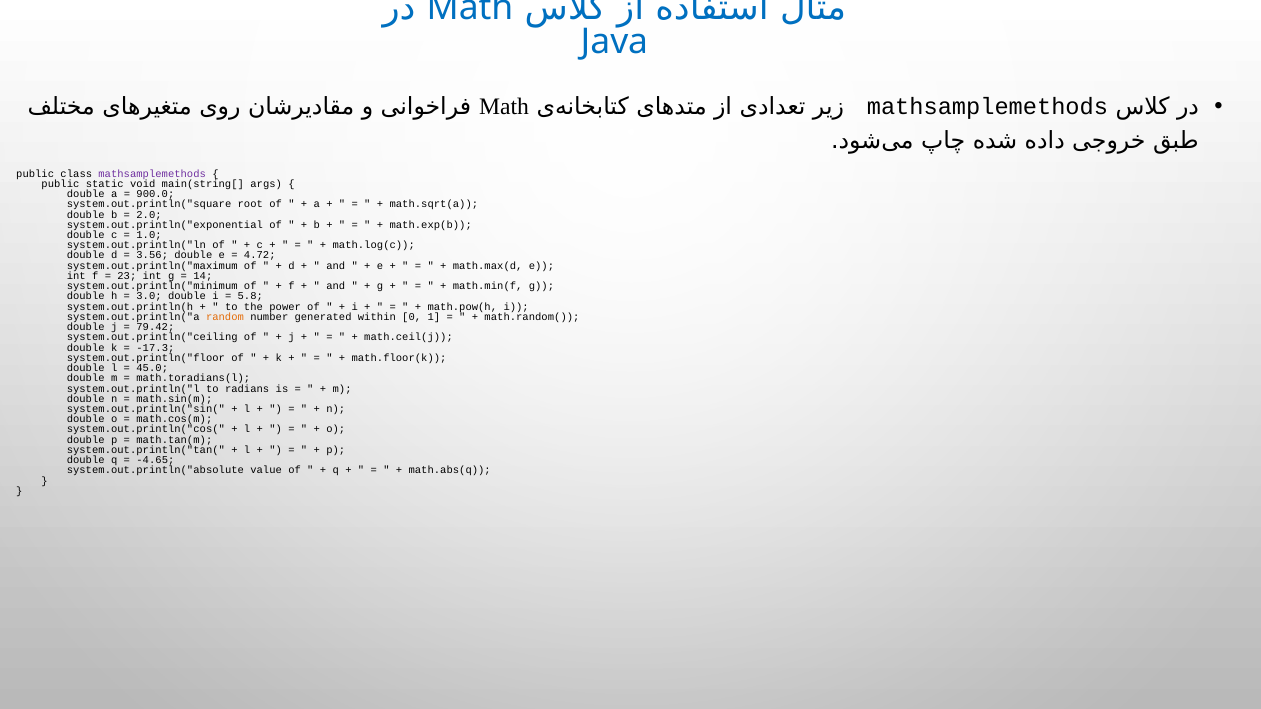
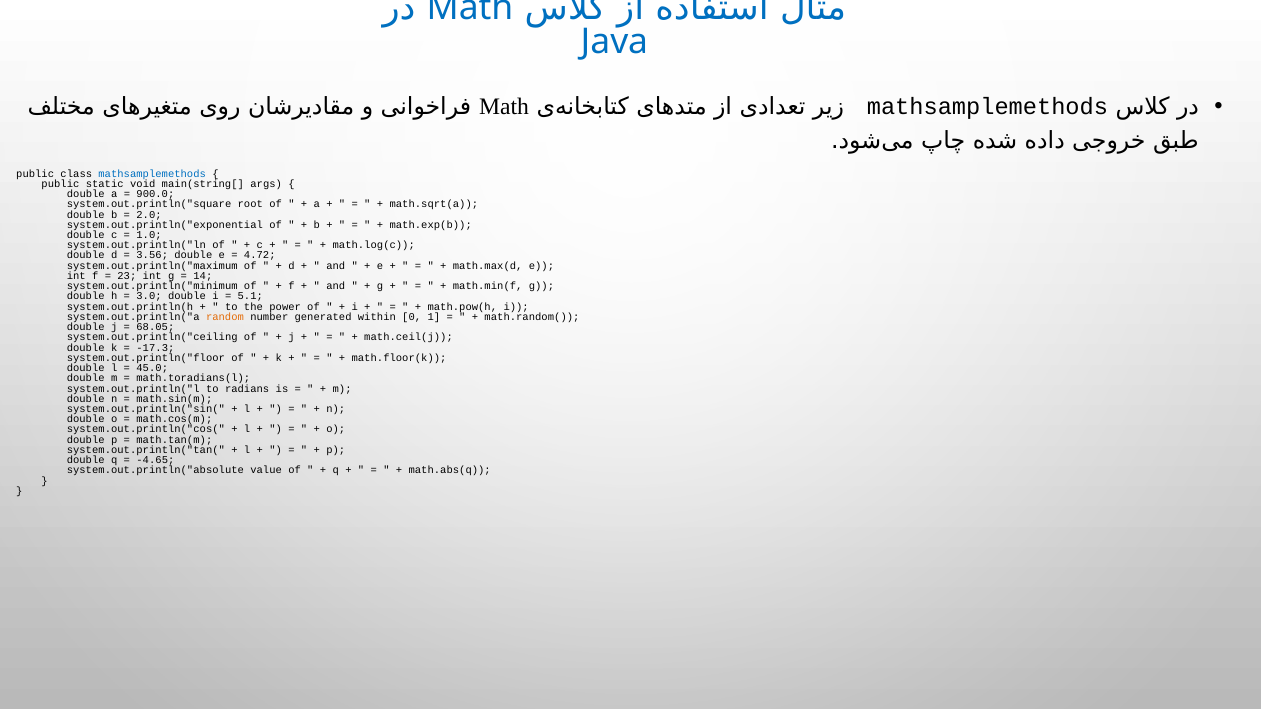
mathsamplemethods at (152, 174) colour: purple -> blue
5.8: 5.8 -> 5.1
79.42: 79.42 -> 68.05
